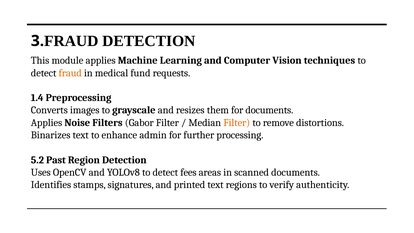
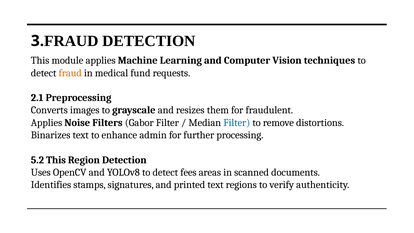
1.4: 1.4 -> 2.1
for documents: documents -> fraudulent
Filter at (237, 123) colour: orange -> blue
5.2 Past: Past -> This
